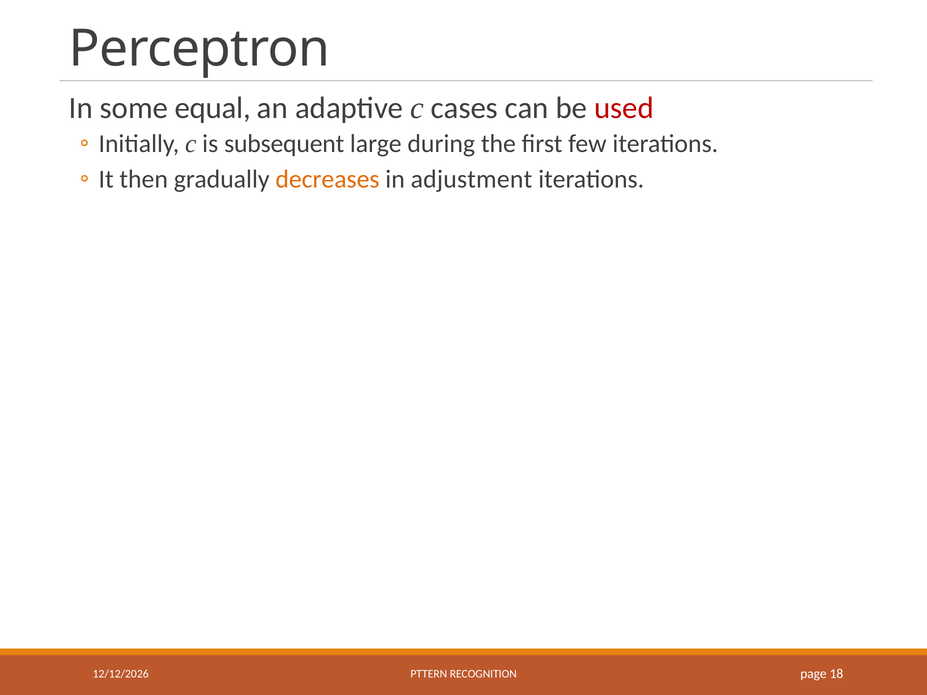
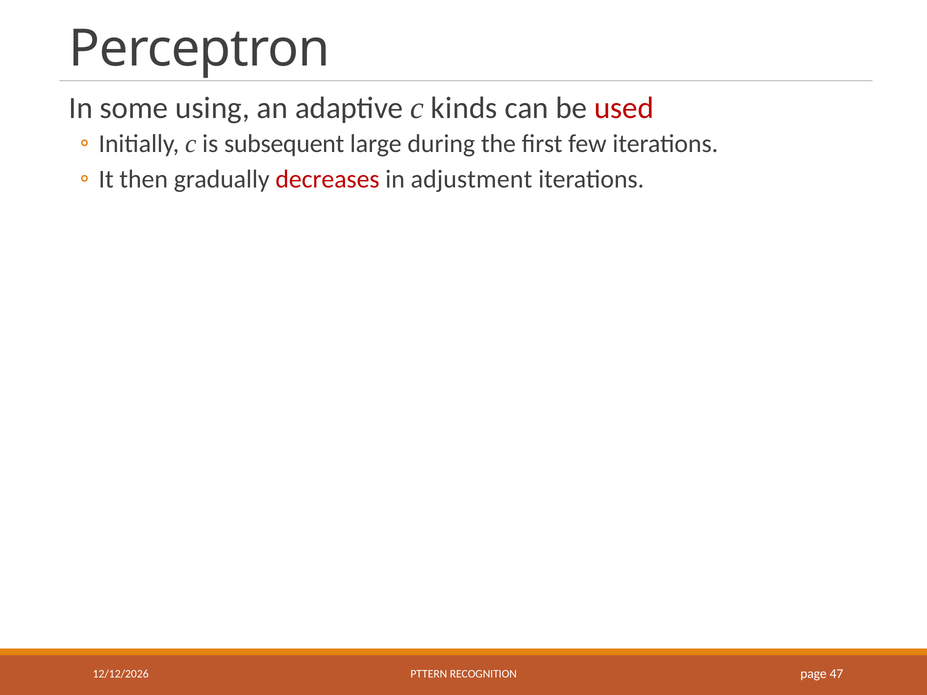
equal: equal -> using
cases: cases -> kinds
decreases colour: orange -> red
18: 18 -> 47
